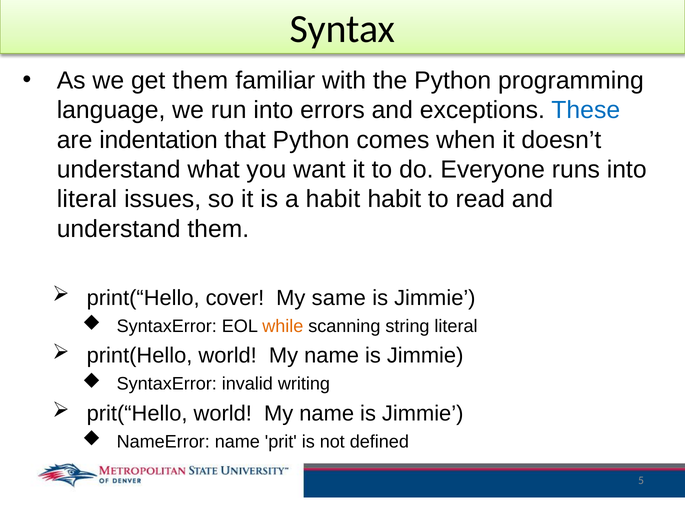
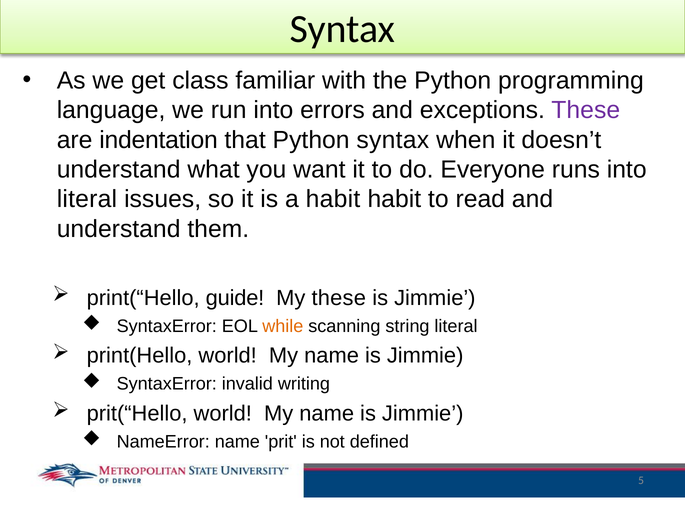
get them: them -> class
These at (586, 110) colour: blue -> purple
Python comes: comes -> syntax
cover: cover -> guide
My same: same -> these
